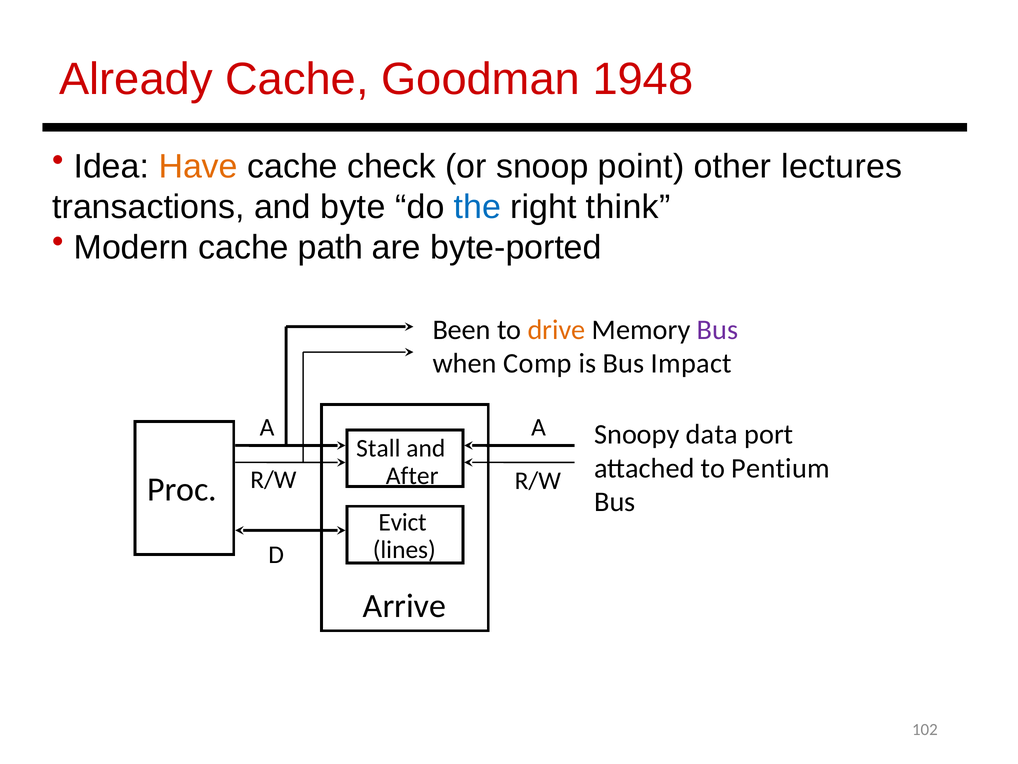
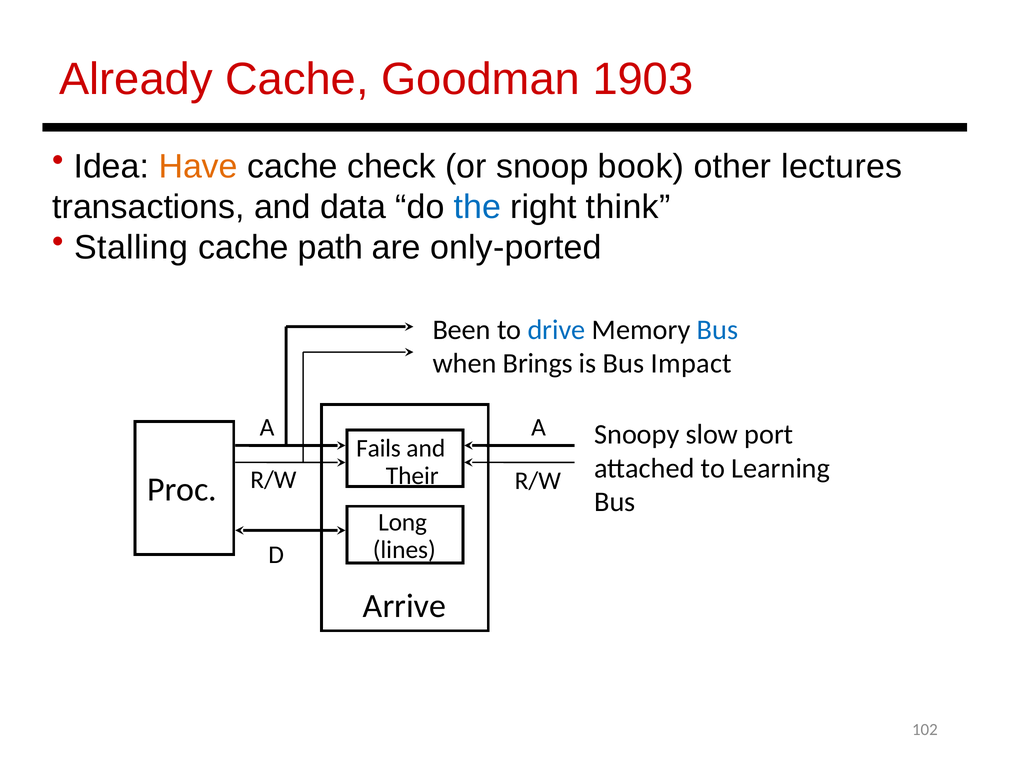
1948: 1948 -> 1903
point: point -> book
byte: byte -> data
Modern: Modern -> Stalling
byte-ported: byte-ported -> only-ported
drive colour: orange -> blue
Bus at (718, 329) colour: purple -> blue
Comp: Comp -> Brings
data: data -> slow
Stall: Stall -> Fails
Pentium: Pentium -> Learning
After: After -> Their
Evict: Evict -> Long
